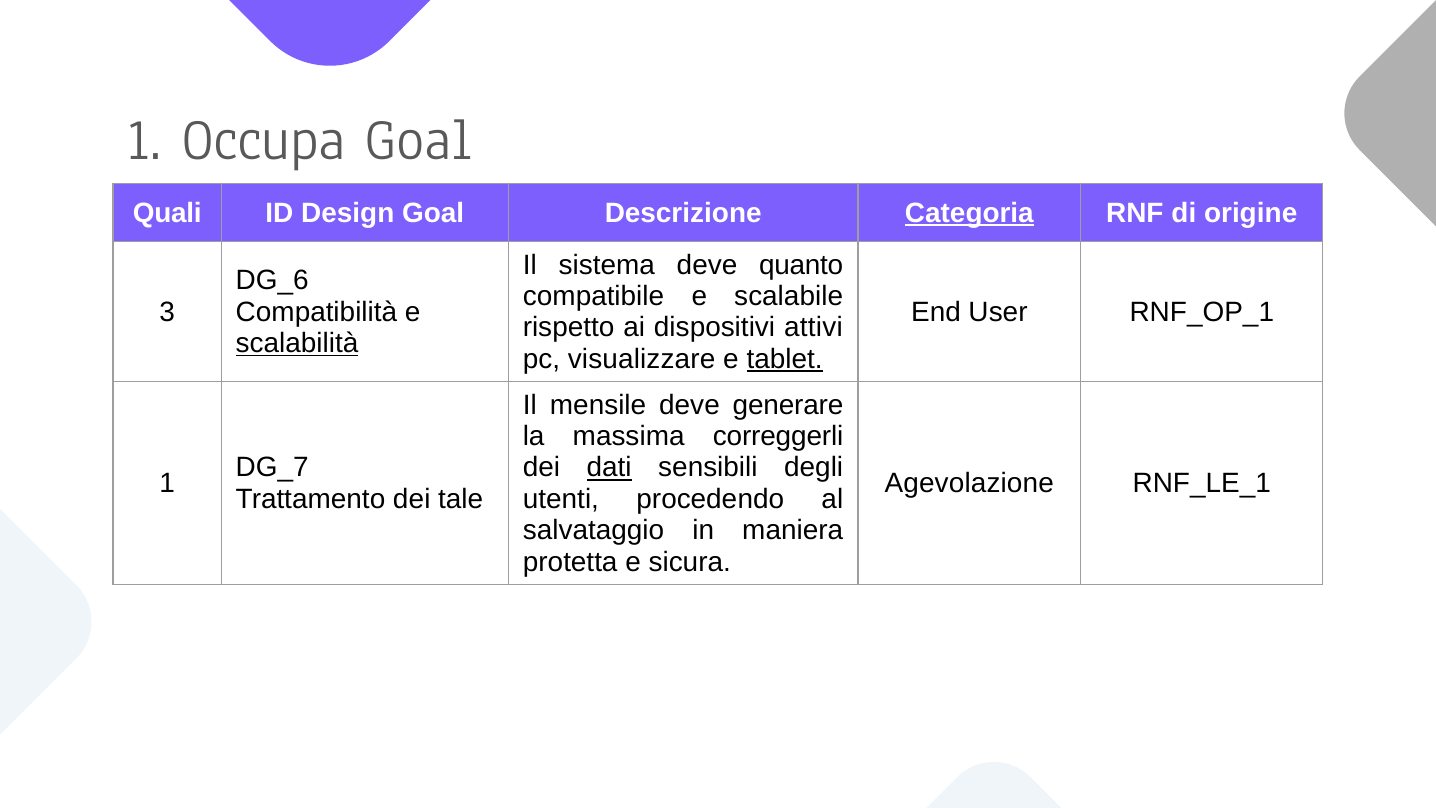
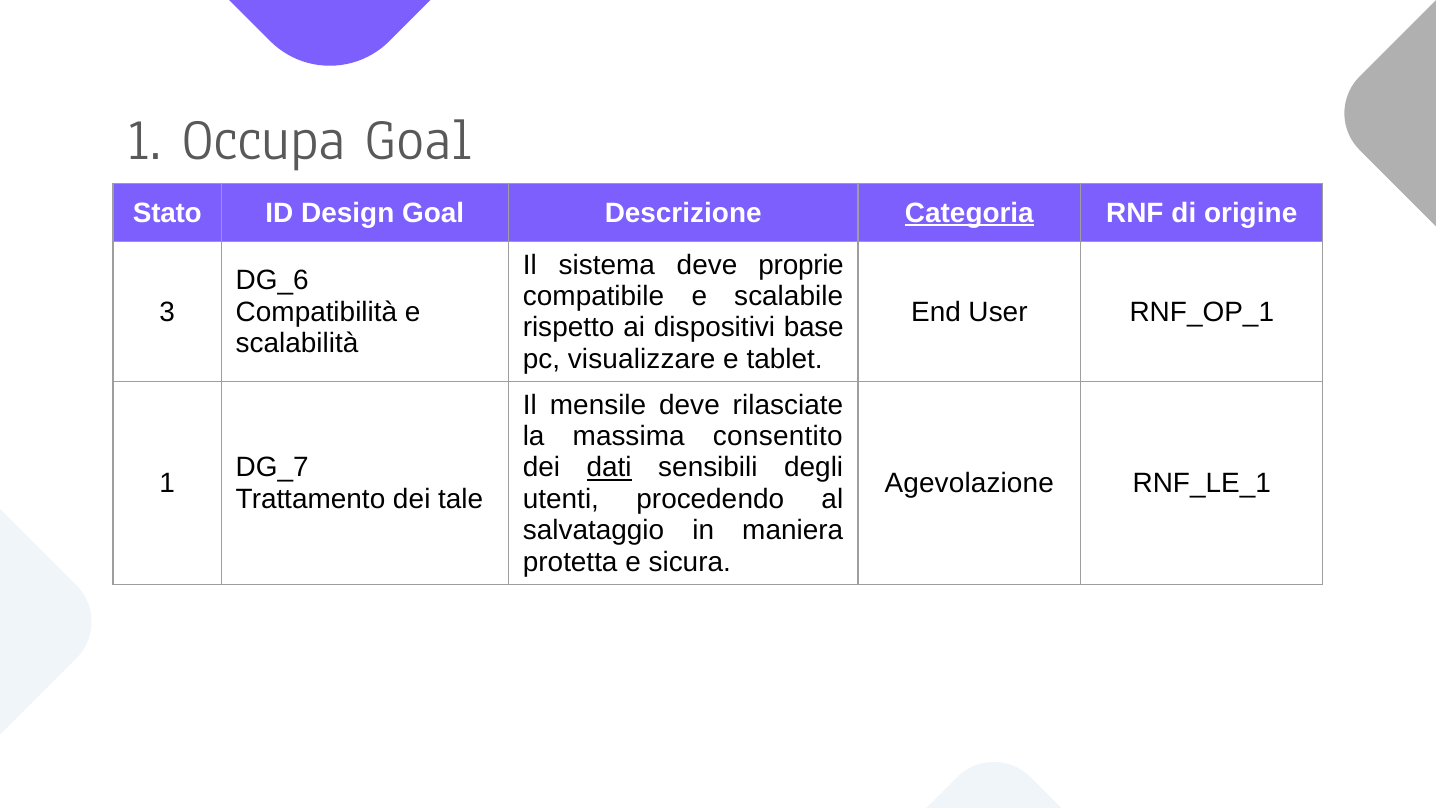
Quali: Quali -> Stato
quanto: quanto -> proprie
attivi: attivi -> base
scalabilità underline: present -> none
tablet underline: present -> none
generare: generare -> rilasciate
correggerli: correggerli -> consentito
